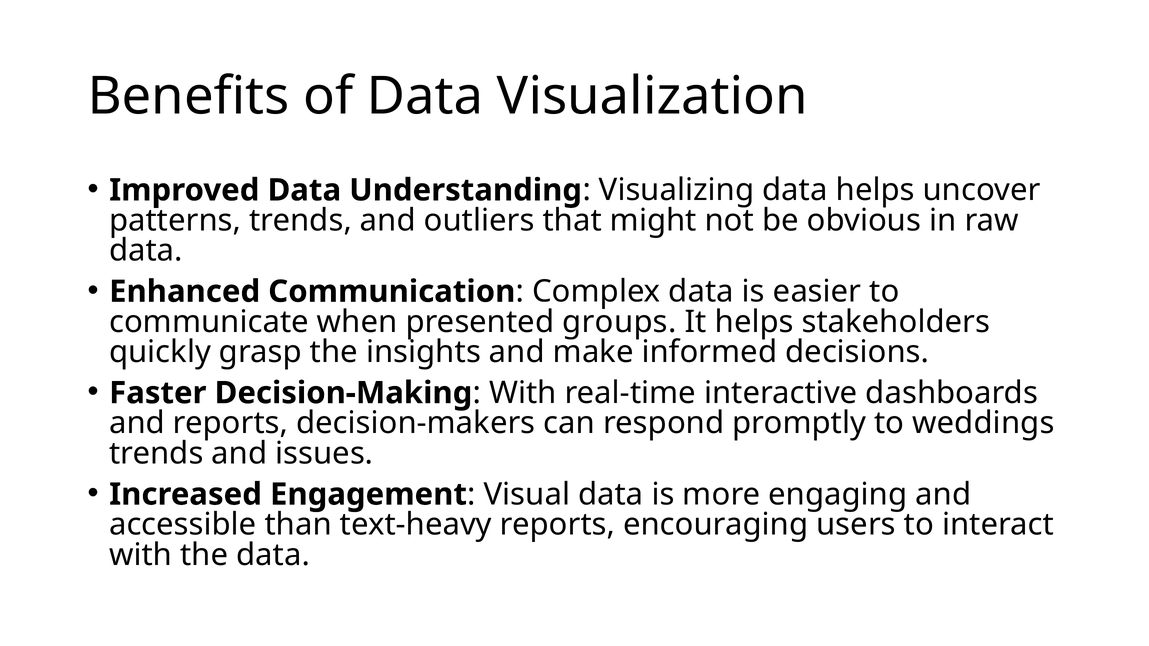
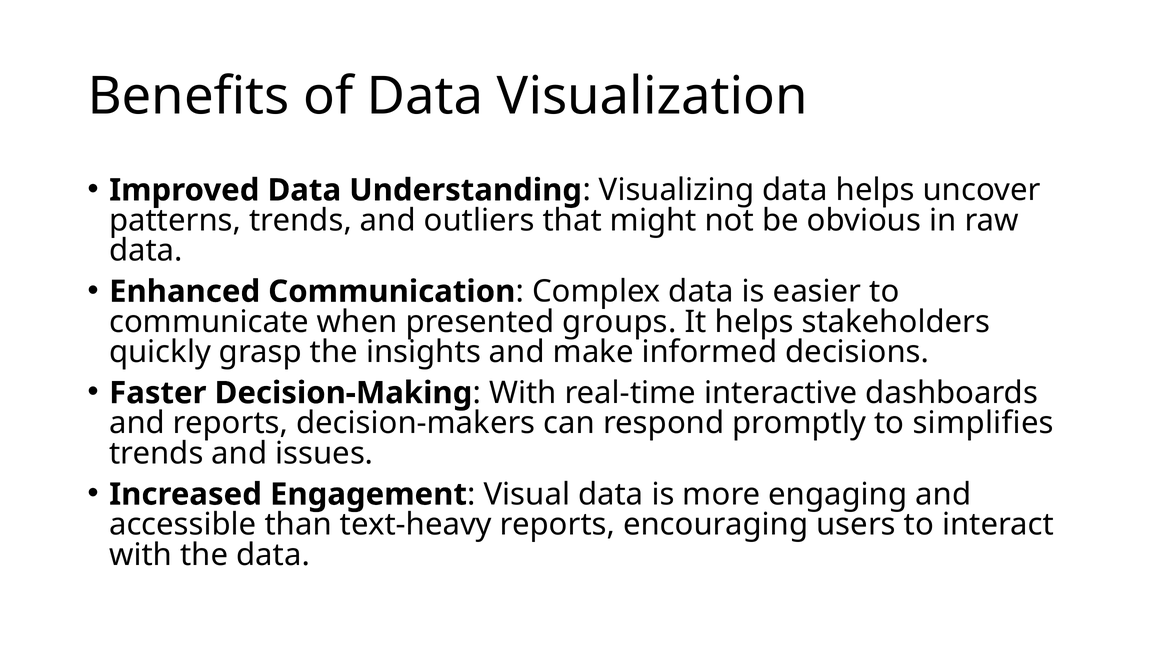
weddings: weddings -> simplifies
